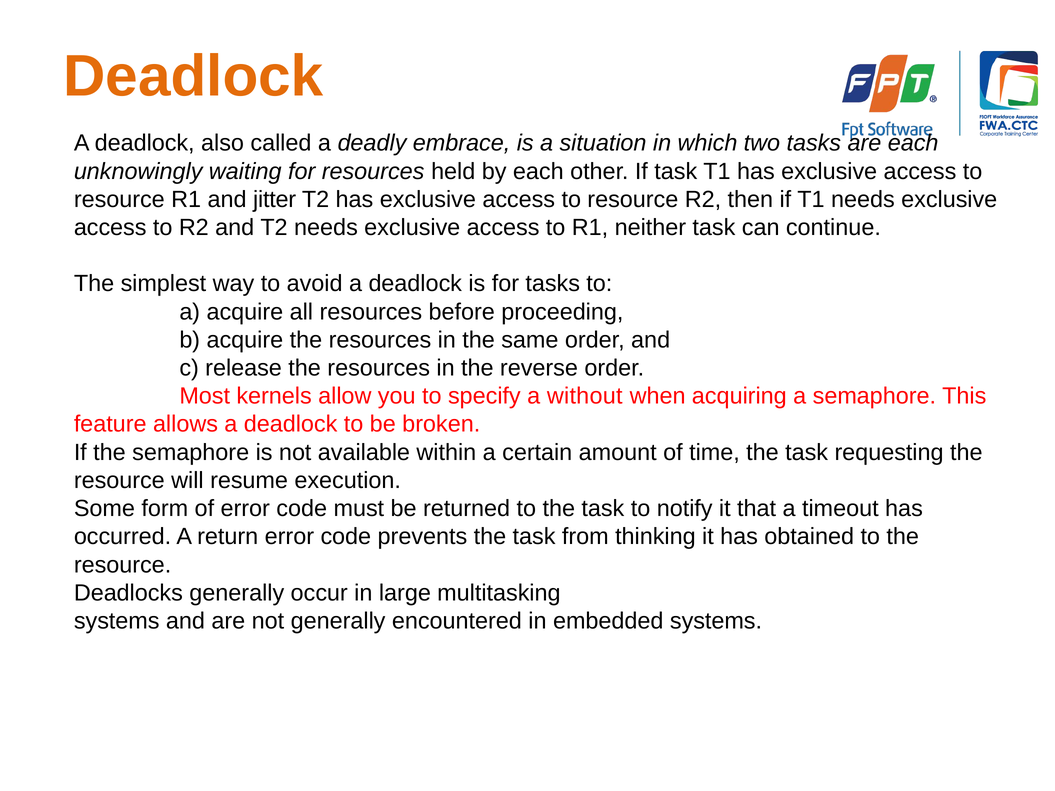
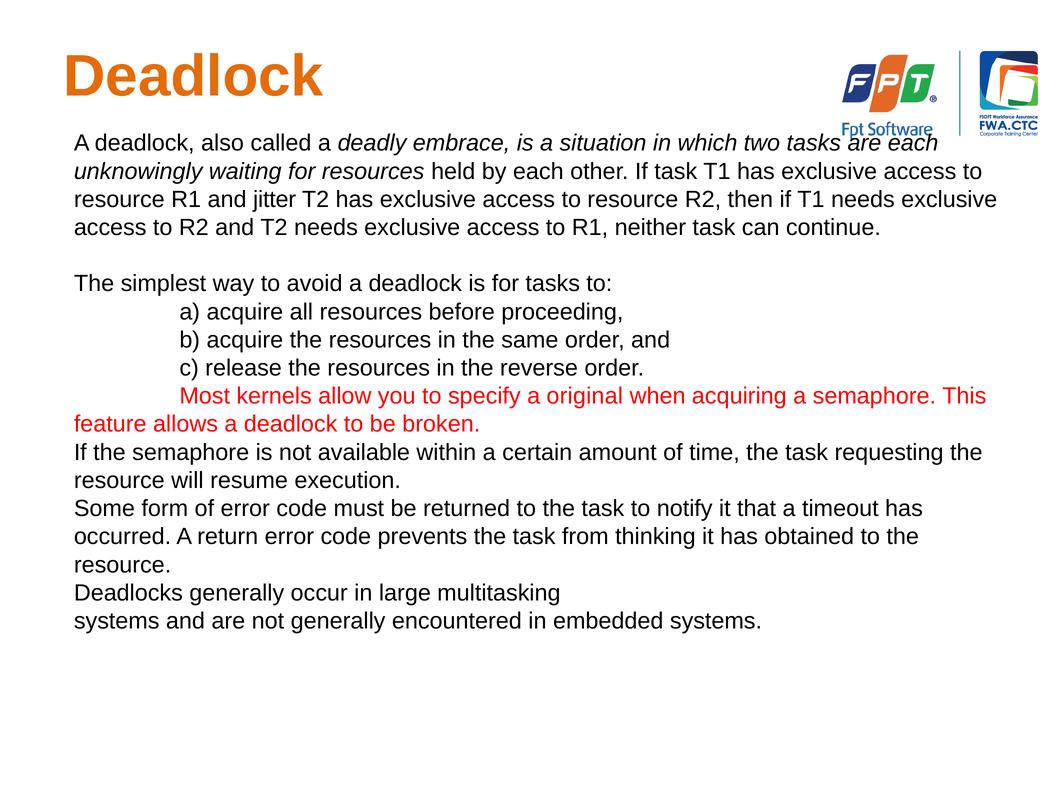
without: without -> original
